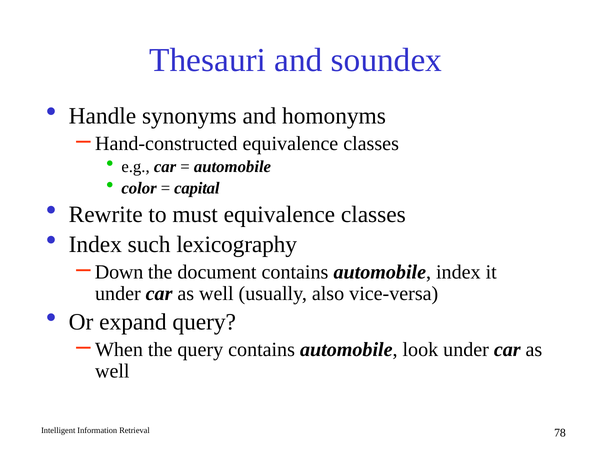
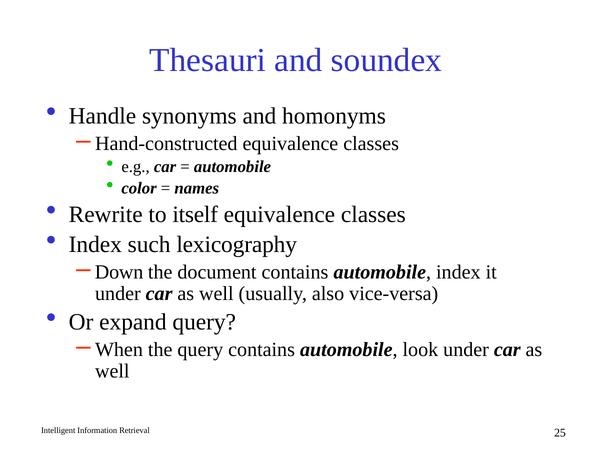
capital: capital -> names
must: must -> itself
78: 78 -> 25
